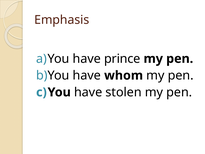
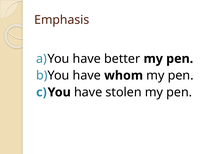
prince: prince -> better
